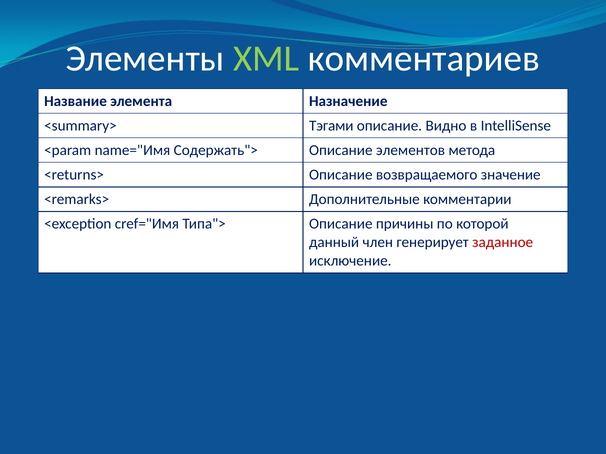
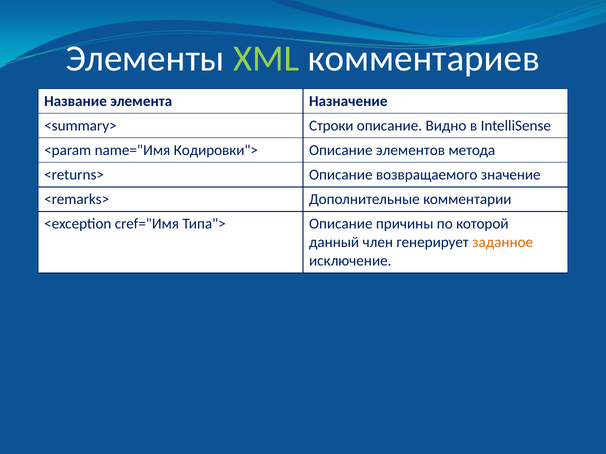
Тэгами: Тэгами -> Строки
Содержать">: Содержать"> -> Кодировки">
заданное colour: red -> orange
